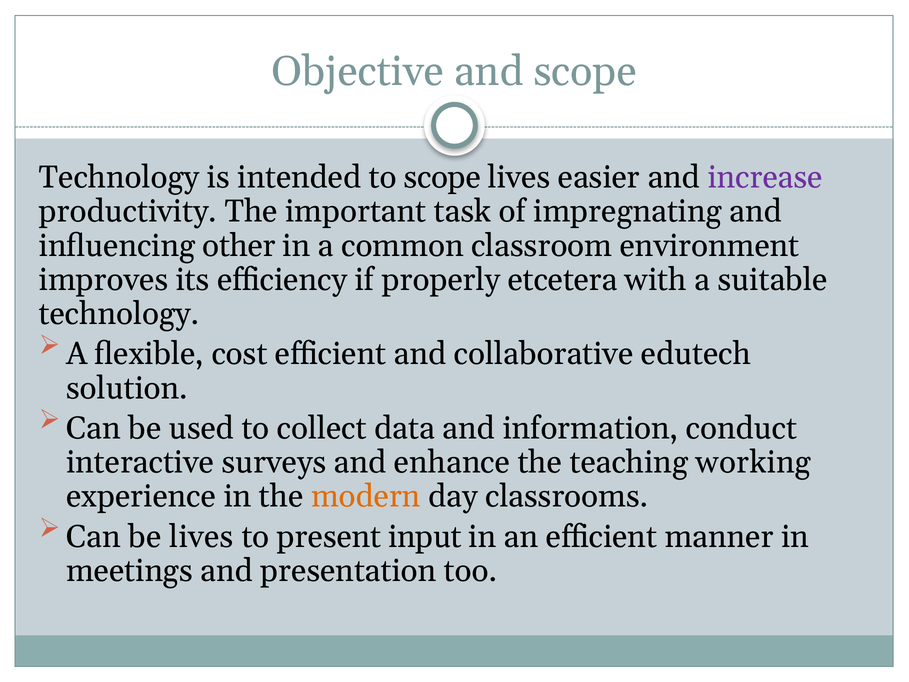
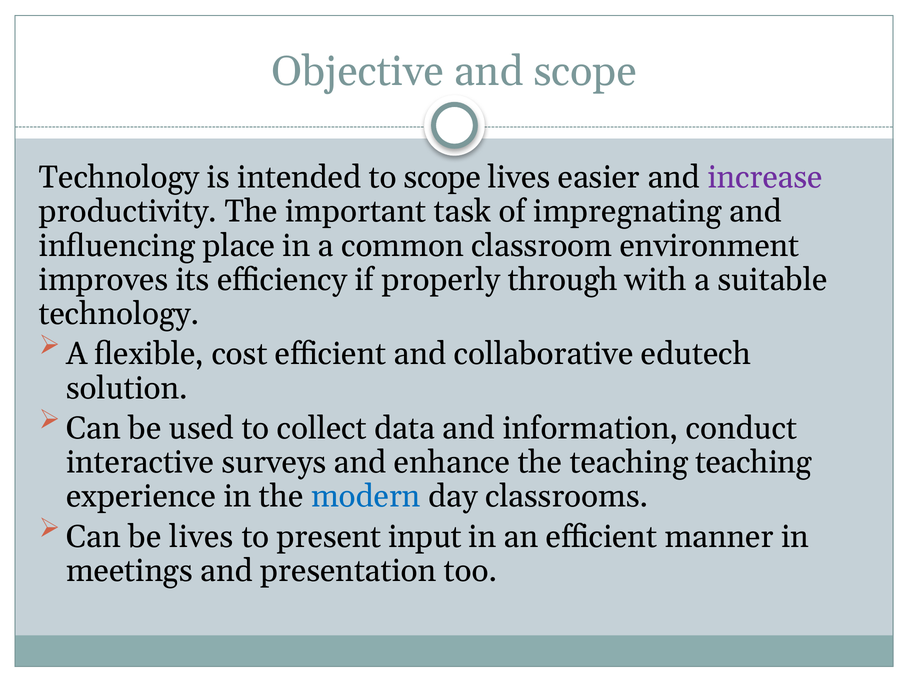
other: other -> place
etcetera: etcetera -> through
teaching working: working -> teaching
modern colour: orange -> blue
